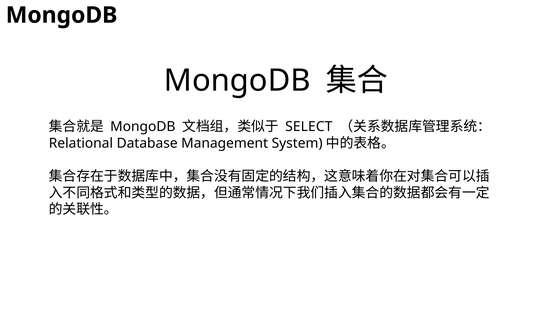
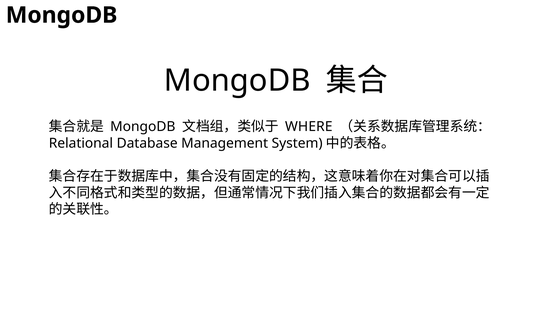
SELECT: SELECT -> WHERE
